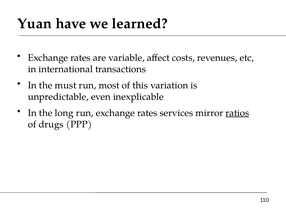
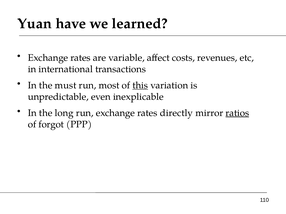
this underline: none -> present
services: services -> directly
drugs: drugs -> forgot
